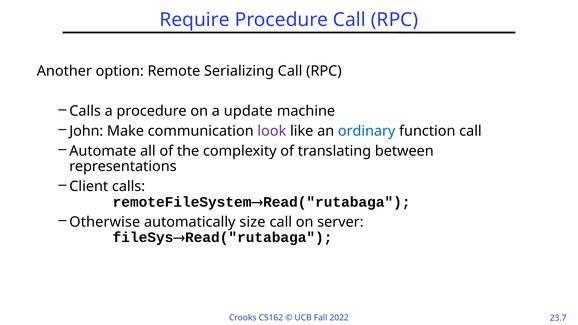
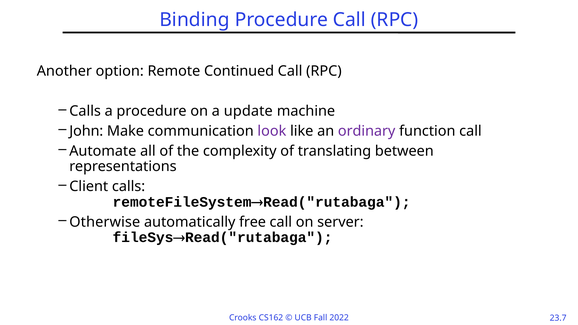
Require: Require -> Binding
Serializing: Serializing -> Continued
ordinary colour: blue -> purple
size: size -> free
